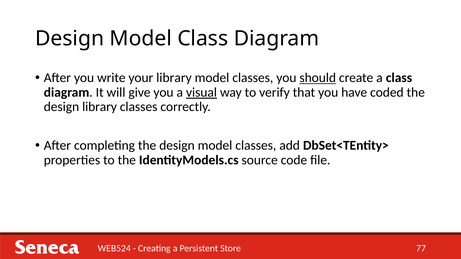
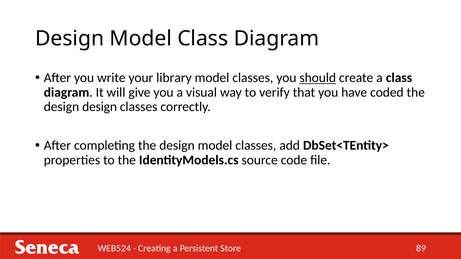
visual underline: present -> none
design library: library -> design
77: 77 -> 89
